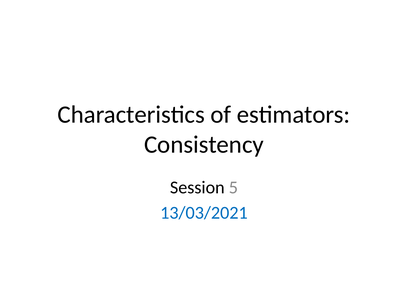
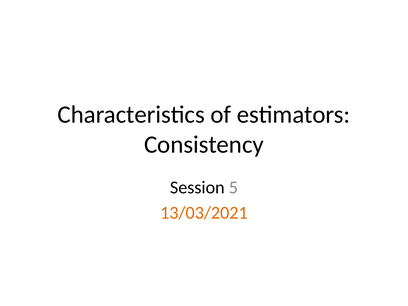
13/03/2021 colour: blue -> orange
